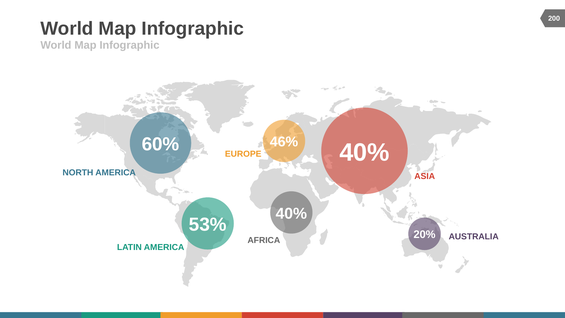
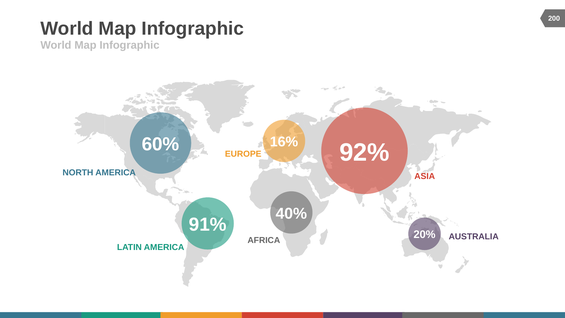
46%: 46% -> 16%
60% 40%: 40% -> 92%
53%: 53% -> 91%
